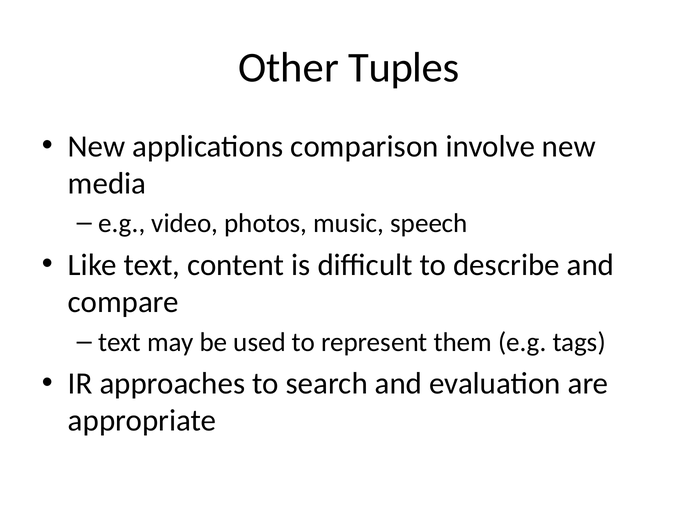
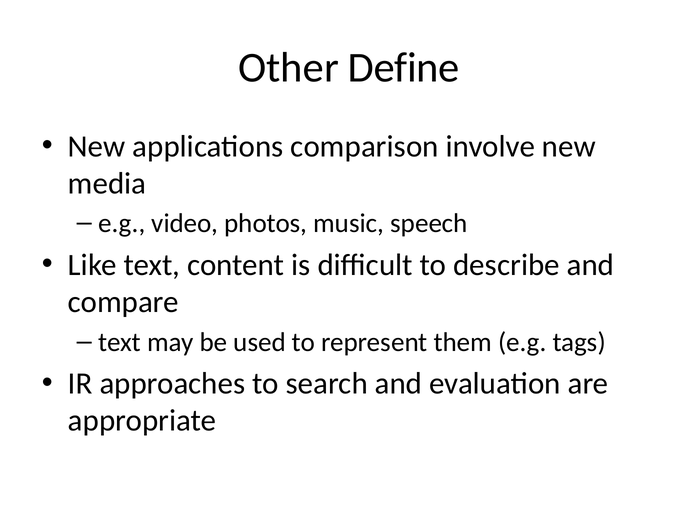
Tuples: Tuples -> Define
